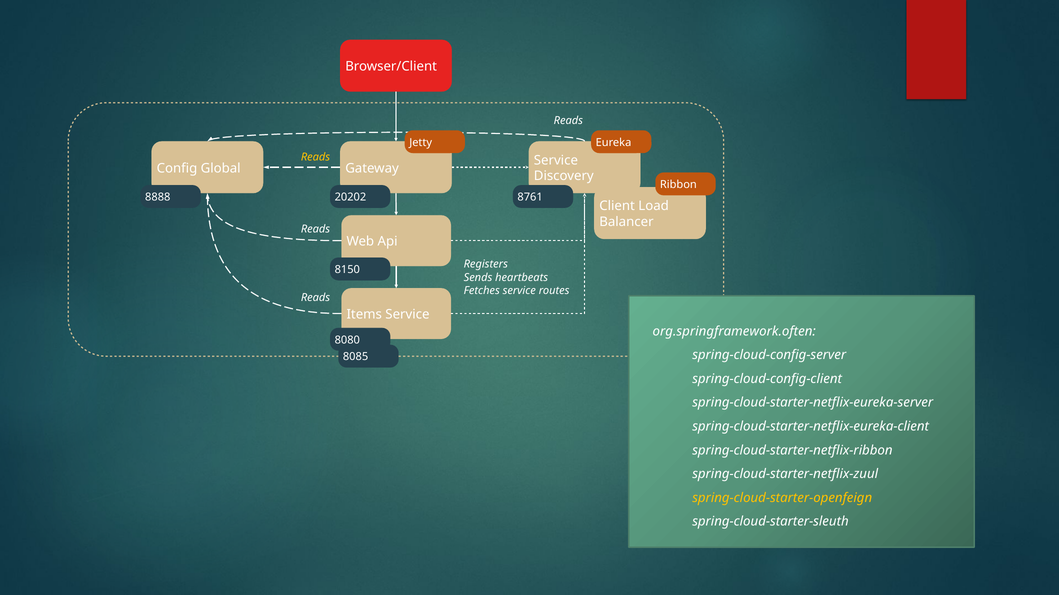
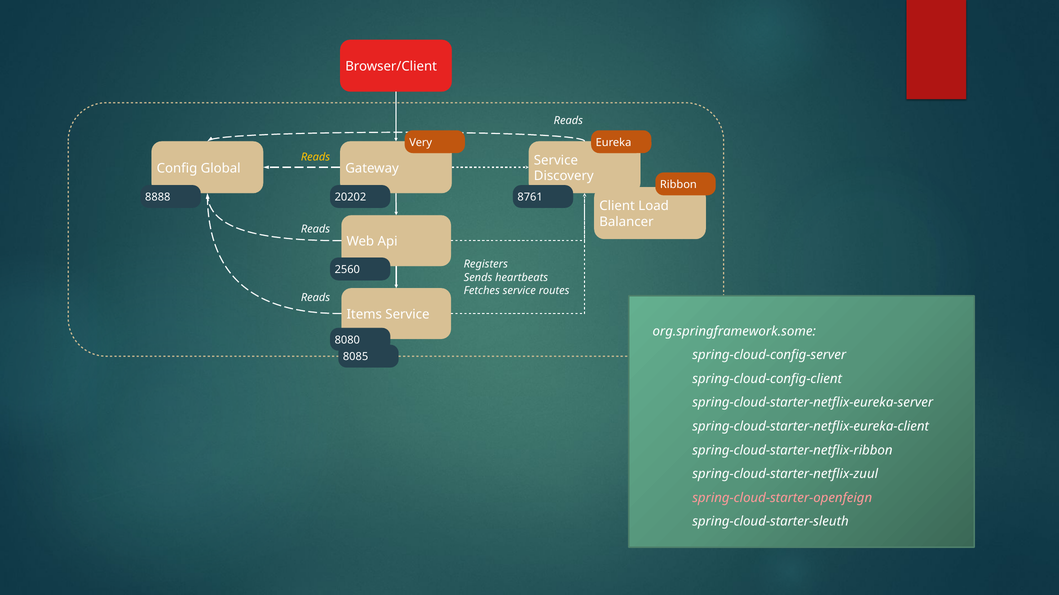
Jetty: Jetty -> Very
8150: 8150 -> 2560
org.springframework.often: org.springframework.often -> org.springframework.some
spring-cloud-starter-openfeign colour: yellow -> pink
